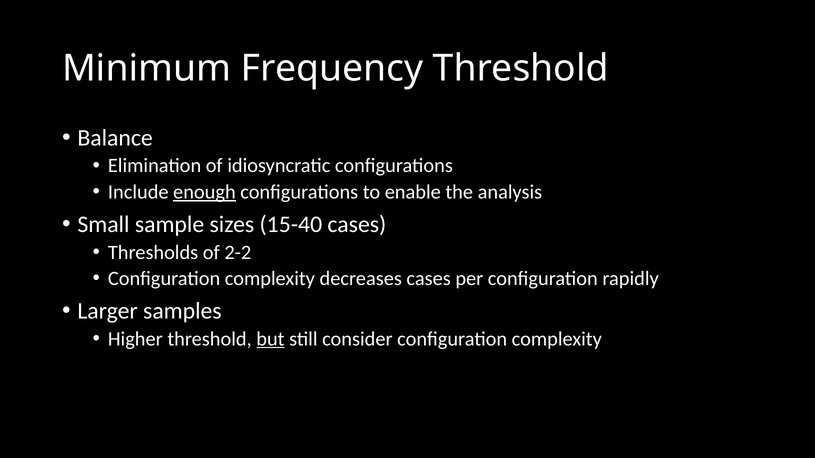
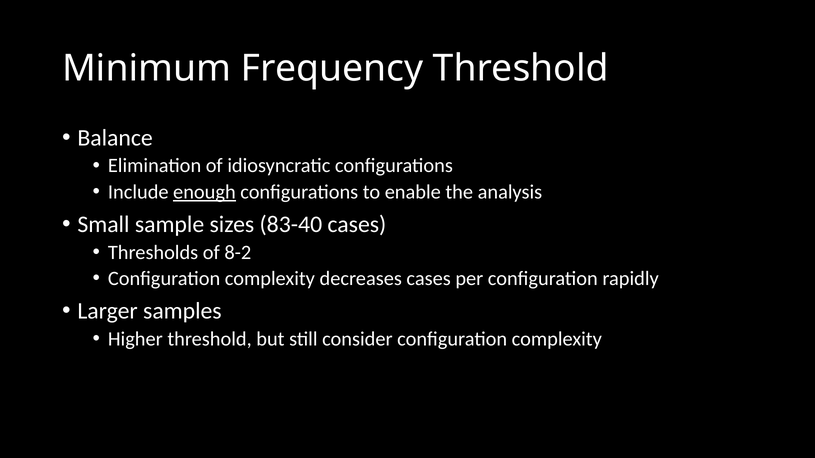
15-40: 15-40 -> 83-40
2-2: 2-2 -> 8-2
but underline: present -> none
